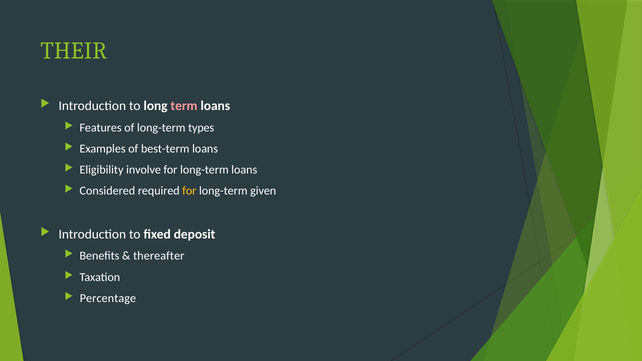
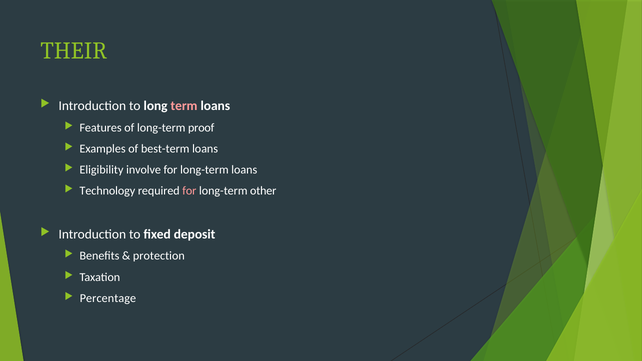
types: types -> proof
Considered: Considered -> Technology
for at (189, 191) colour: yellow -> pink
given: given -> other
thereafter: thereafter -> protection
